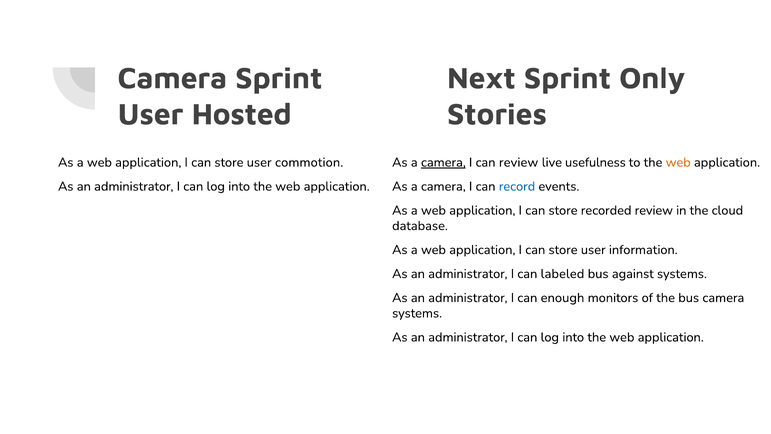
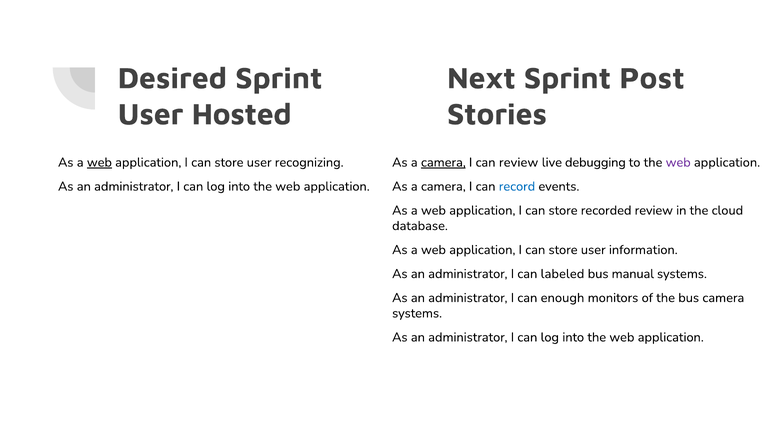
Camera at (172, 78): Camera -> Desired
Only: Only -> Post
web at (99, 162) underline: none -> present
commotion: commotion -> recognizing
usefulness: usefulness -> debugging
web at (678, 162) colour: orange -> purple
against: against -> manual
